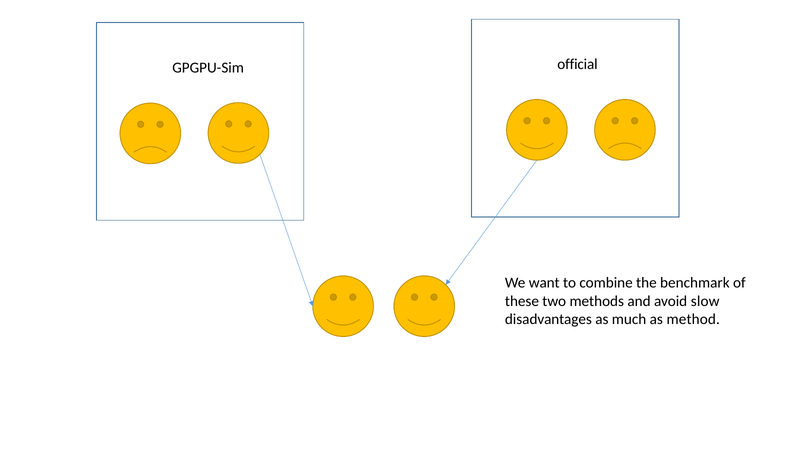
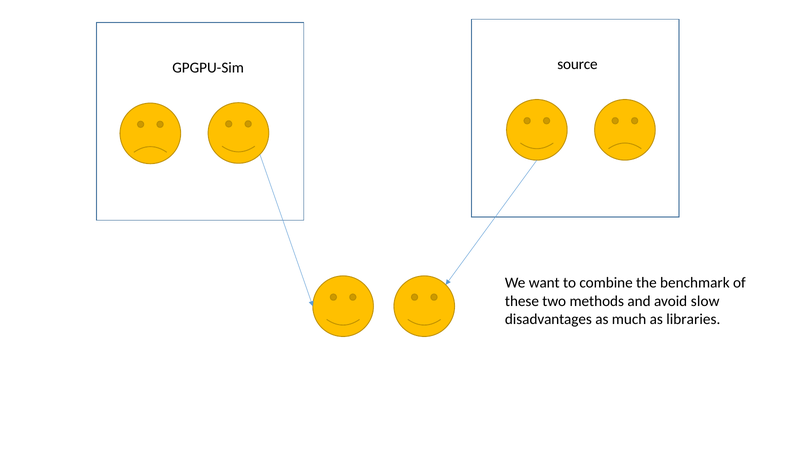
official: official -> source
method: method -> libraries
